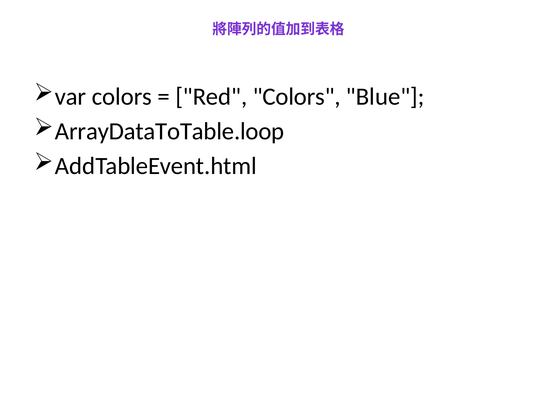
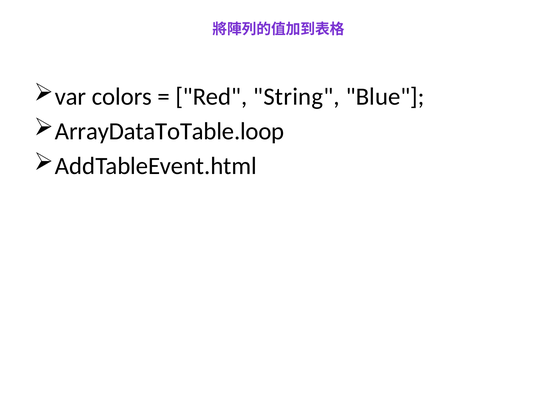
Red Colors: Colors -> String
